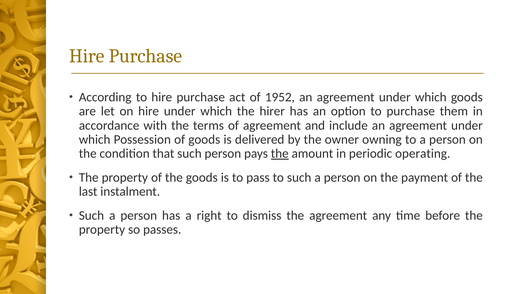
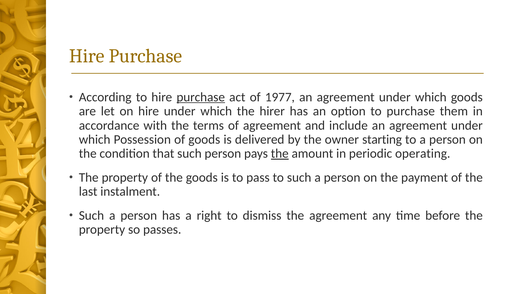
purchase at (201, 97) underline: none -> present
1952: 1952 -> 1977
owning: owning -> starting
